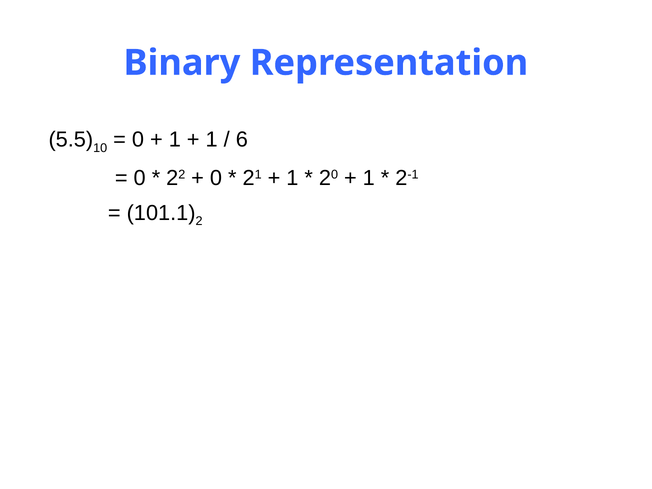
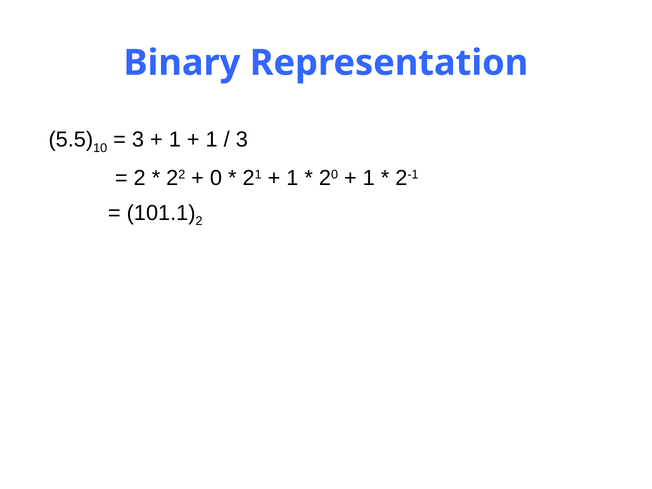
0 at (138, 140): 0 -> 3
6 at (242, 140): 6 -> 3
0 at (140, 178): 0 -> 2
